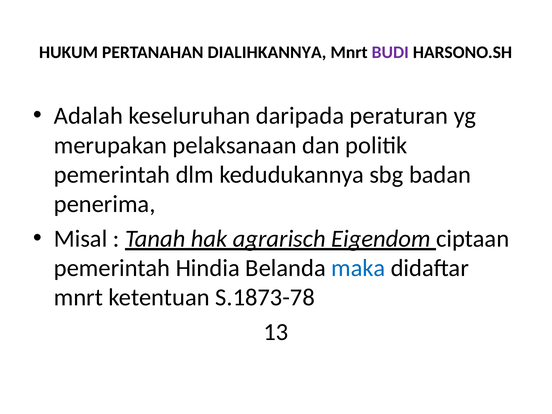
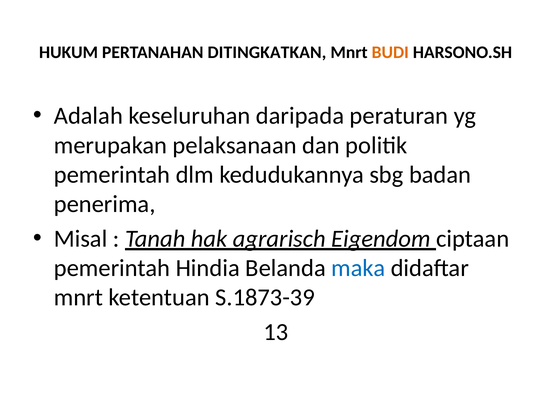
DIALIHKANNYA: DIALIHKANNYA -> DITINGKATKAN
BUDI colour: purple -> orange
S.1873-78: S.1873-78 -> S.1873-39
